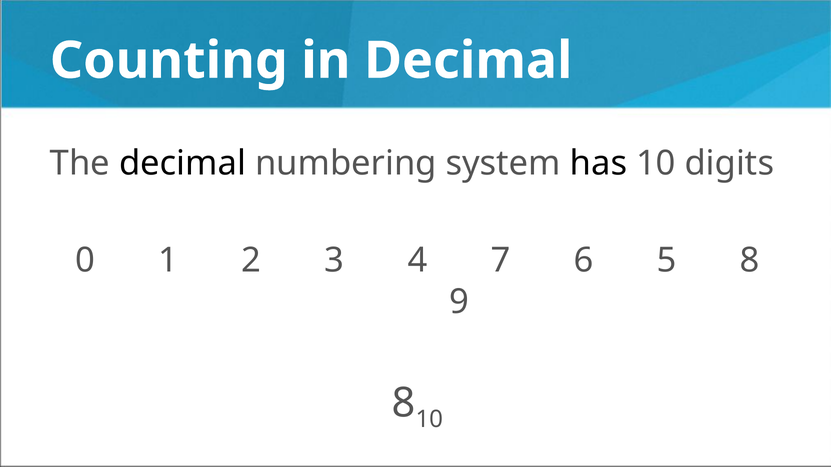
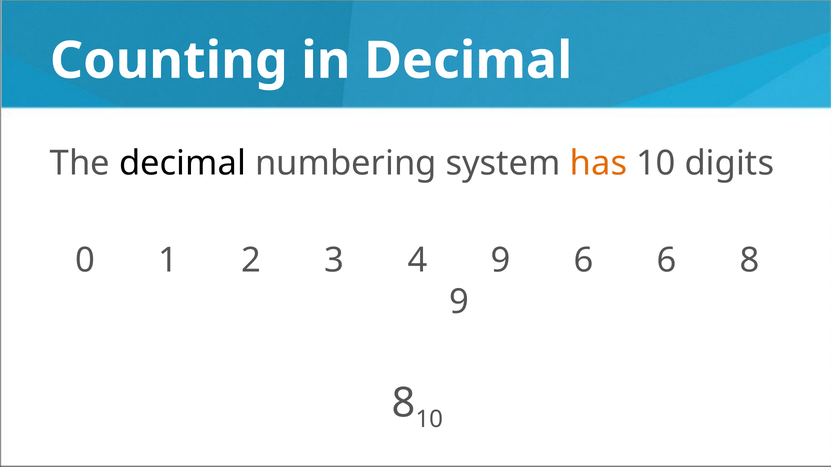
has colour: black -> orange
4 7: 7 -> 9
6 5: 5 -> 6
